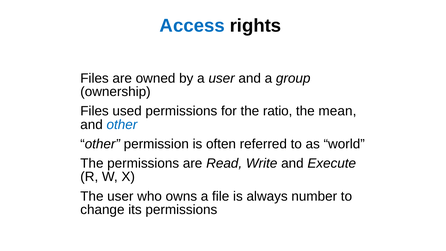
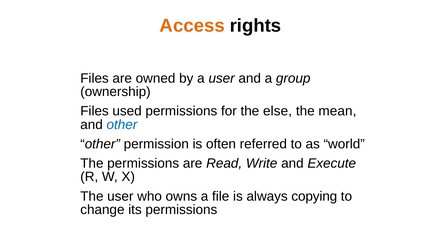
Access colour: blue -> orange
ratio: ratio -> else
number: number -> copying
